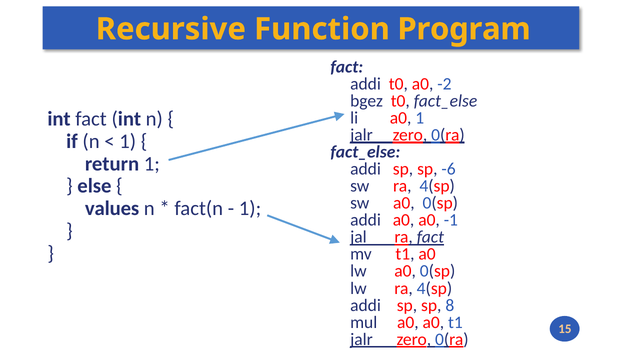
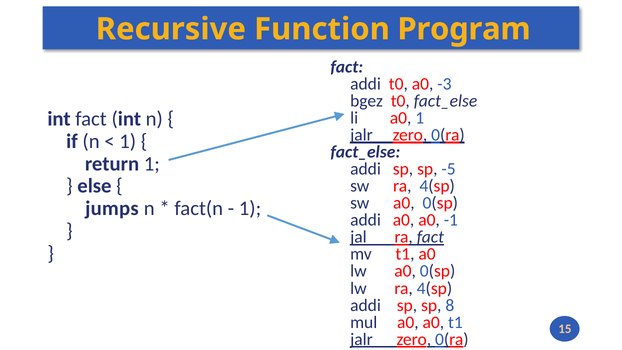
-2: -2 -> -3
-6: -6 -> -5
values: values -> jumps
